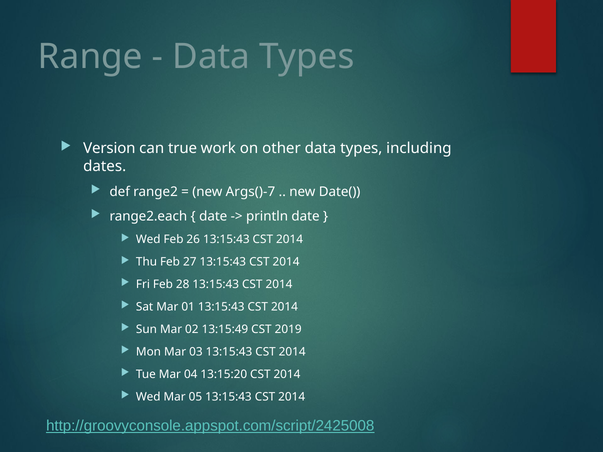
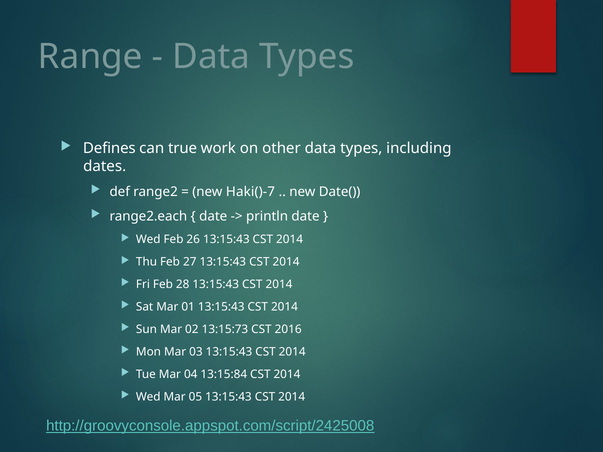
Version: Version -> Defines
Args()-7: Args()-7 -> Haki()-7
13:15:49: 13:15:49 -> 13:15:73
2019: 2019 -> 2016
13:15:20: 13:15:20 -> 13:15:84
